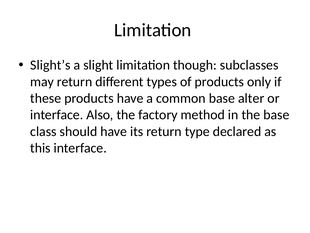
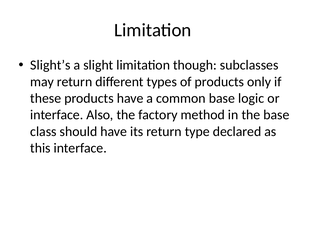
alter: alter -> logic
